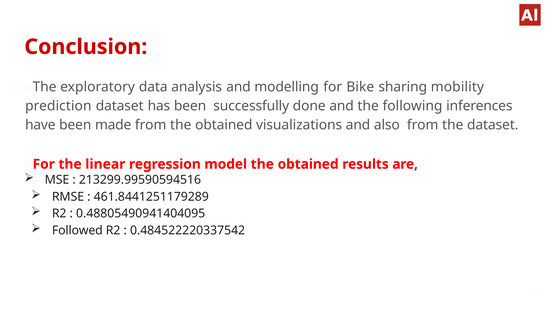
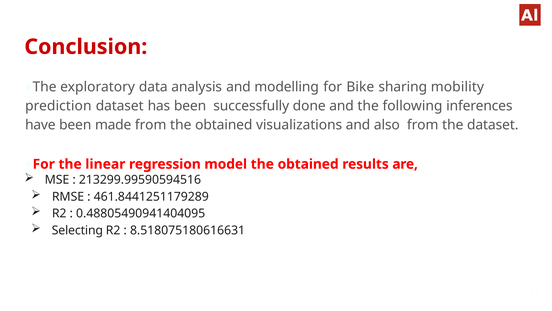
Followed: Followed -> Selecting
0.484522220337542: 0.484522220337542 -> 8.518075180616631
